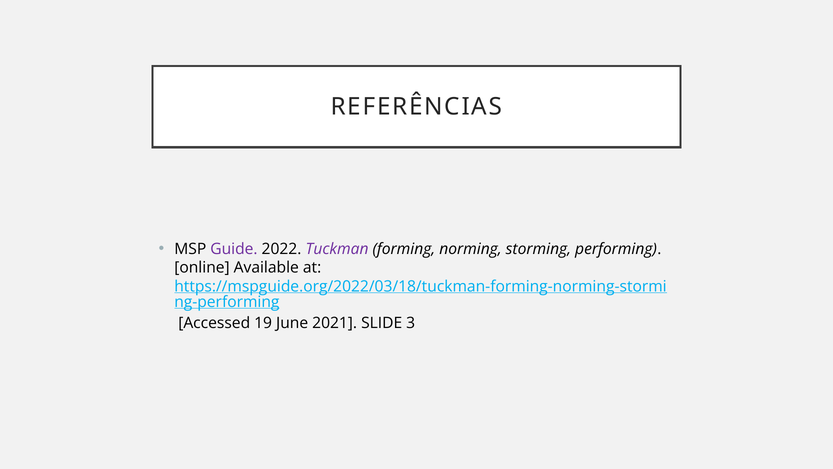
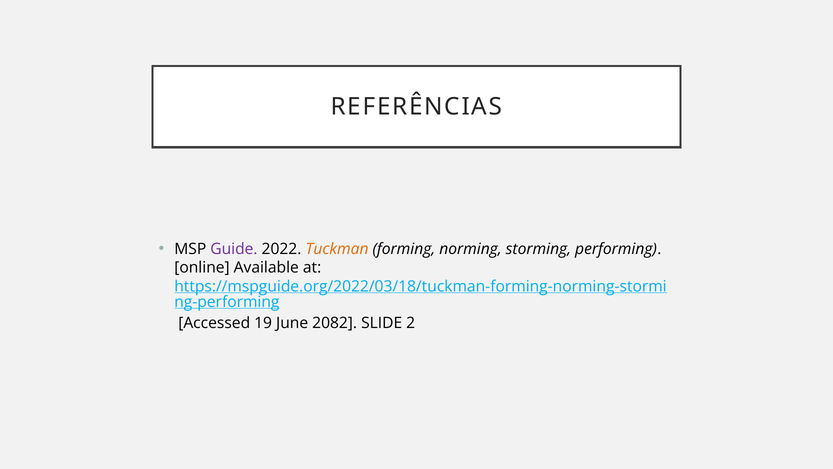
Tuckman colour: purple -> orange
2021: 2021 -> 2082
3: 3 -> 2
